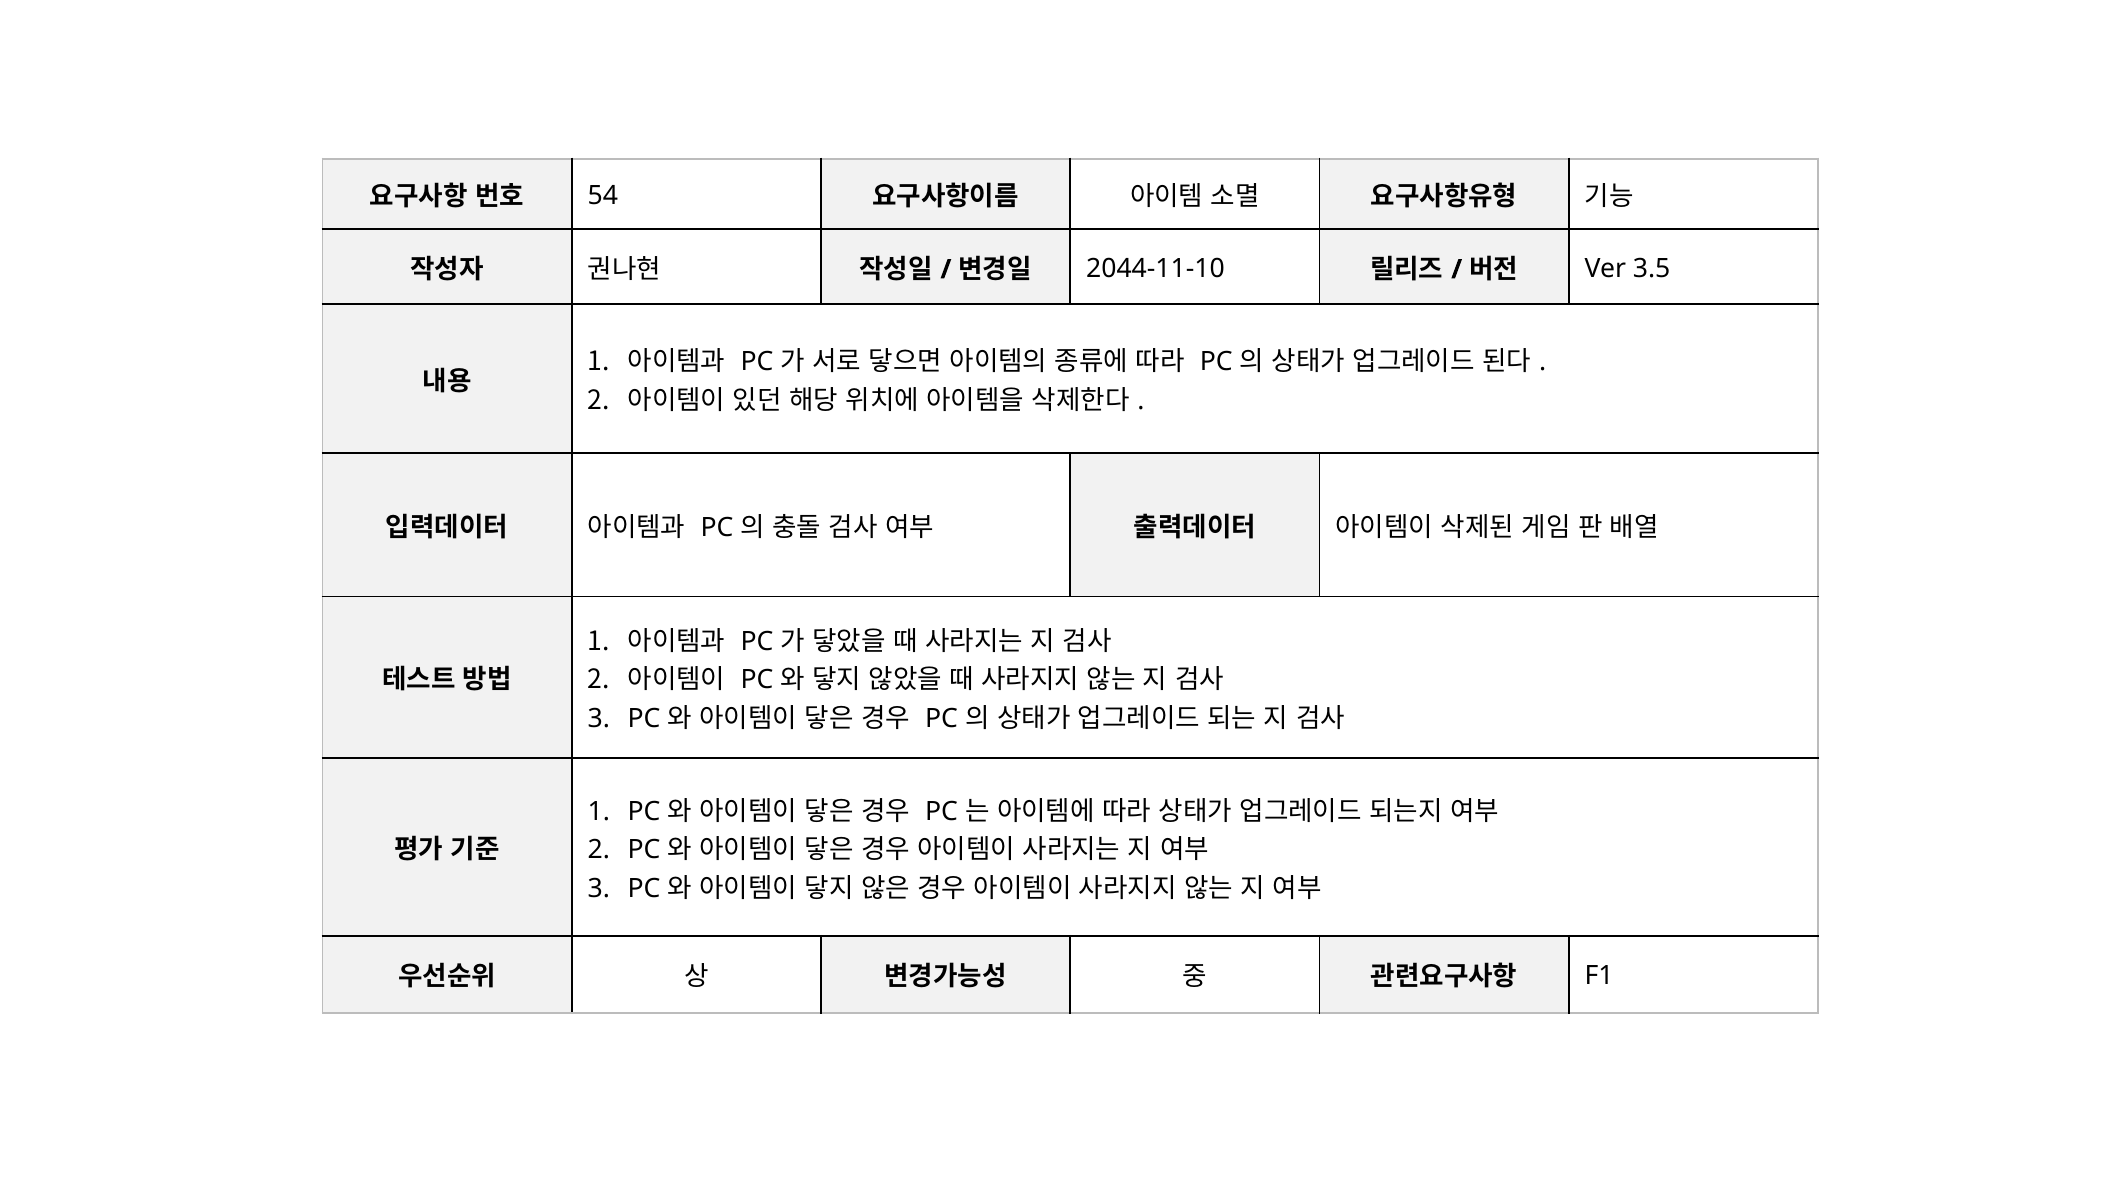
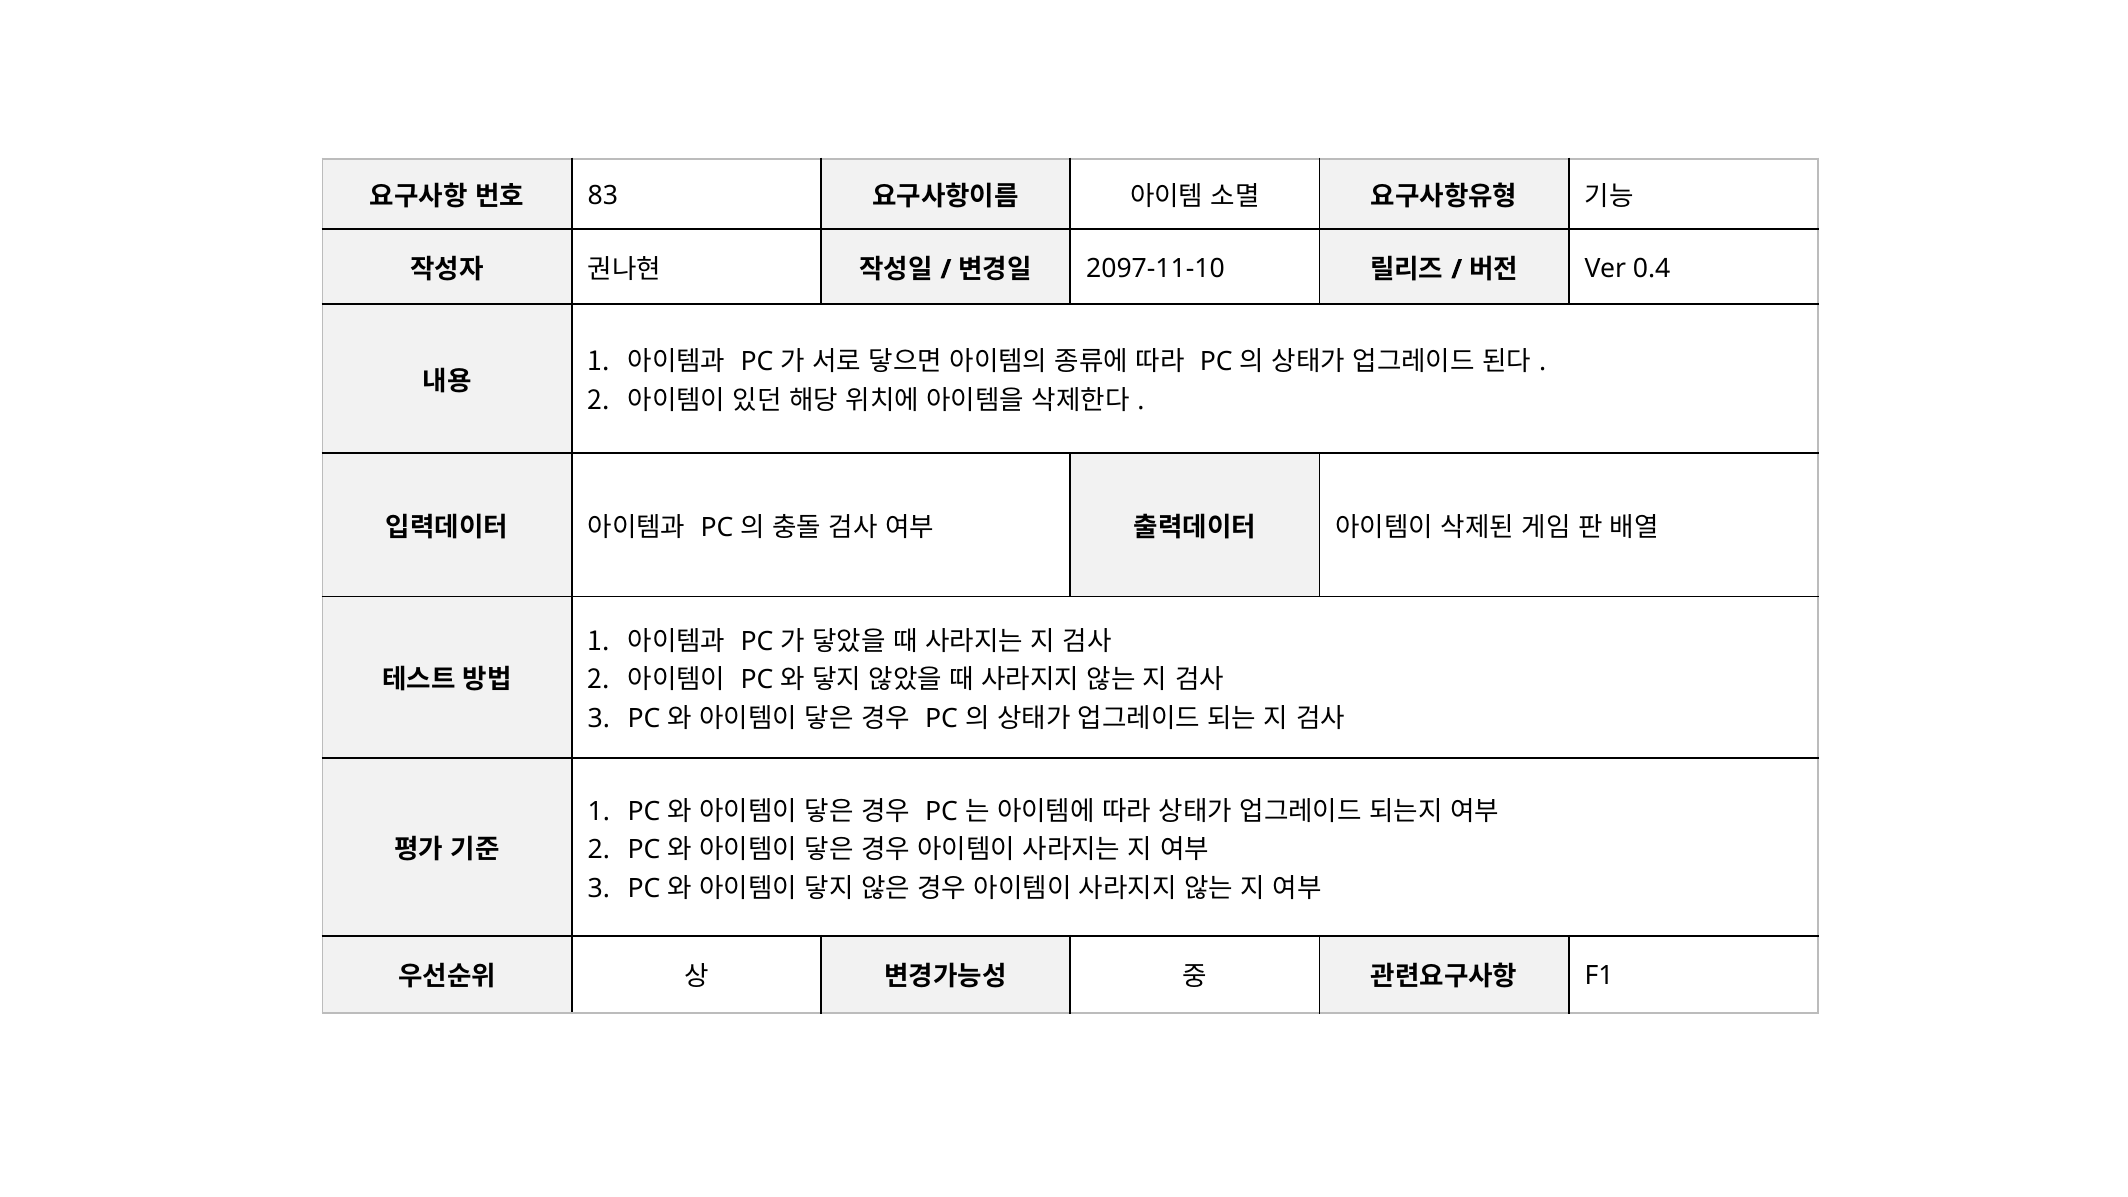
54: 54 -> 83
2044-11-10: 2044-11-10 -> 2097-11-10
3.5: 3.5 -> 0.4
